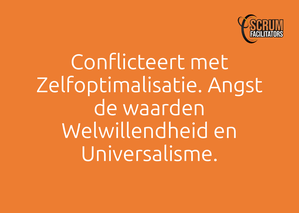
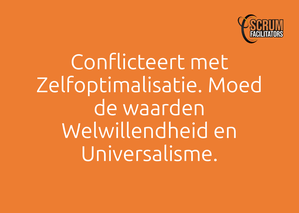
Angst: Angst -> Moed
